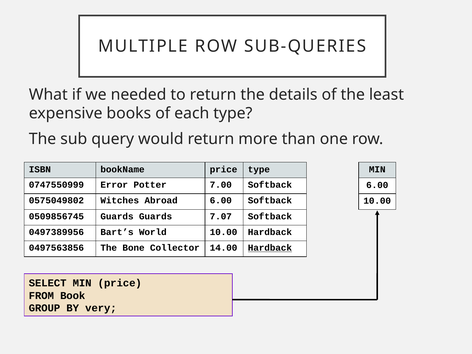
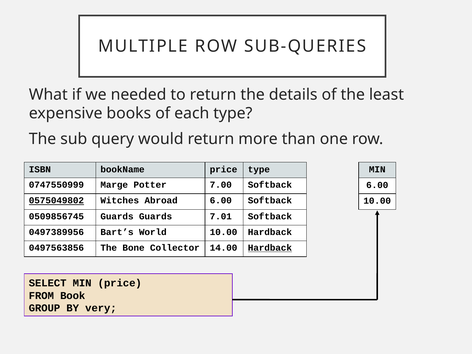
Error: Error -> Marge
0575049802 underline: none -> present
7.07: 7.07 -> 7.01
